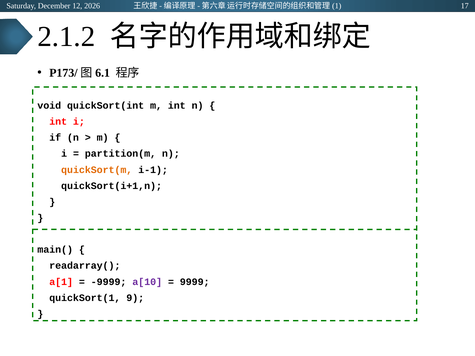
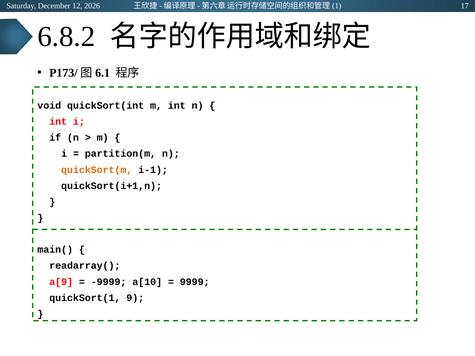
2.1.2: 2.1.2 -> 6.8.2
a[1: a[1 -> a[9
a[10 colour: purple -> black
